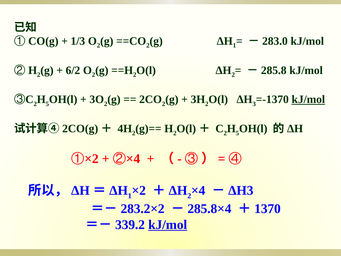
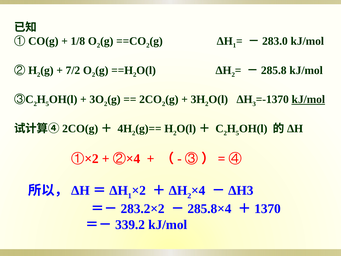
1/3: 1/3 -> 1/8
6/2: 6/2 -> 7/2
kJ/mol at (168, 224) underline: present -> none
